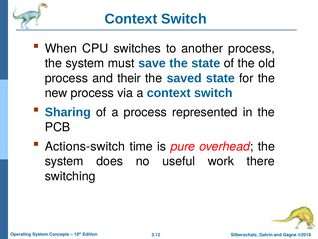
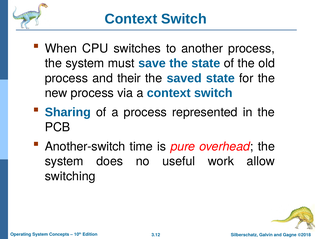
Actions-switch: Actions-switch -> Another-switch
there: there -> allow
